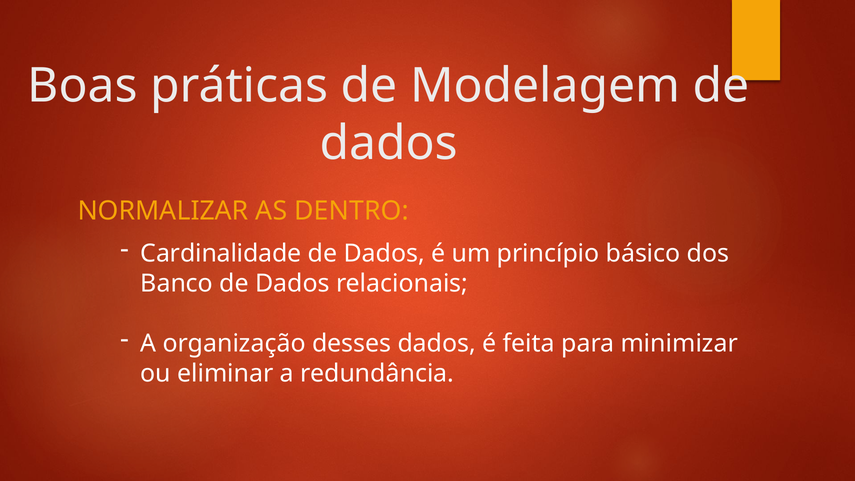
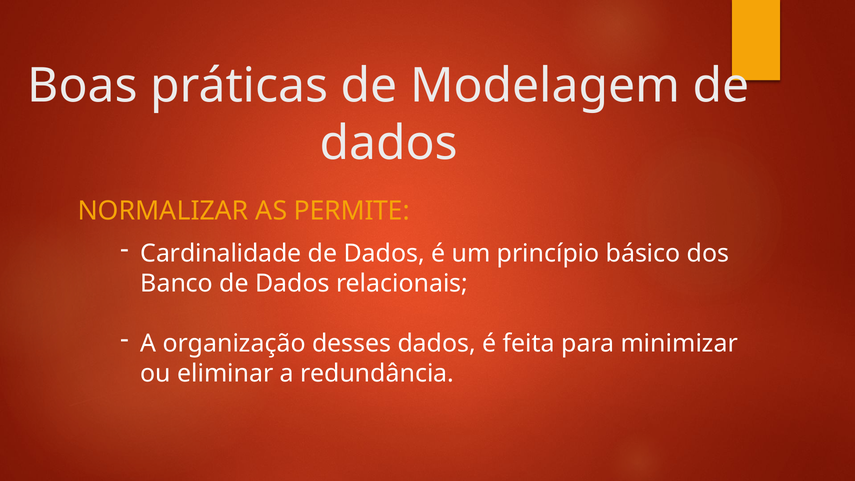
DENTRO: DENTRO -> PERMITE
